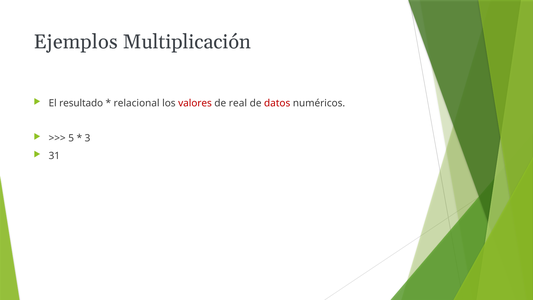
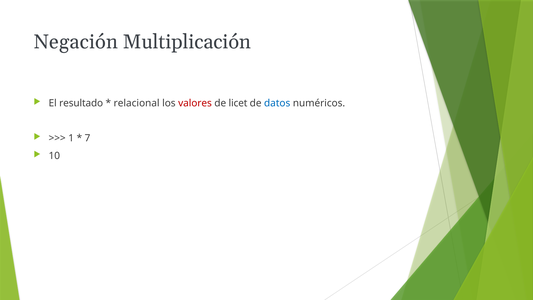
Ejemplos: Ejemplos -> Negación
real: real -> licet
datos colour: red -> blue
5: 5 -> 1
3: 3 -> 7
31: 31 -> 10
